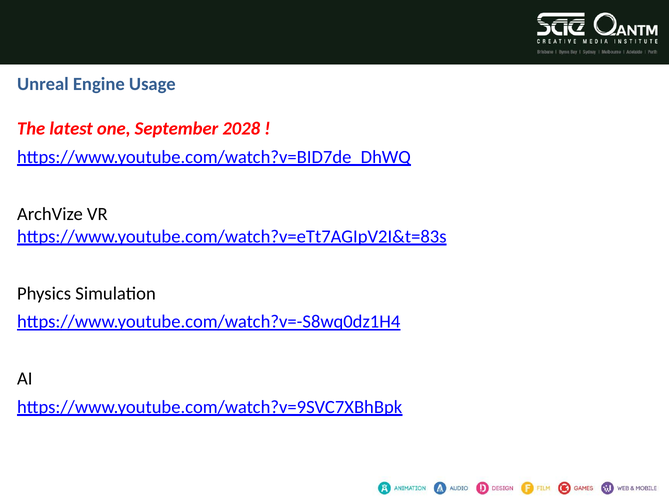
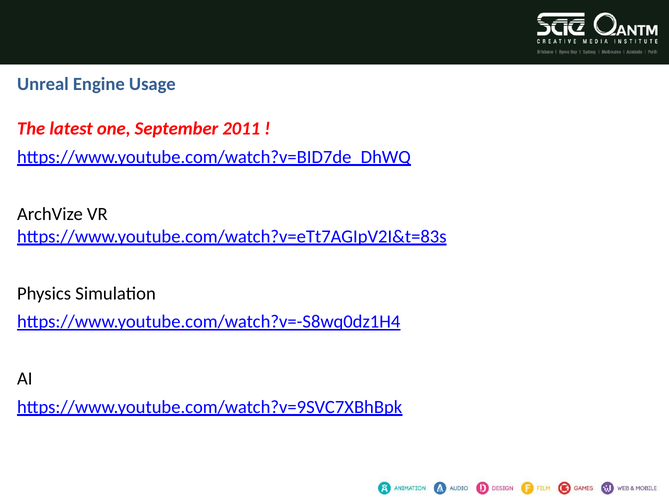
2028: 2028 -> 2011
